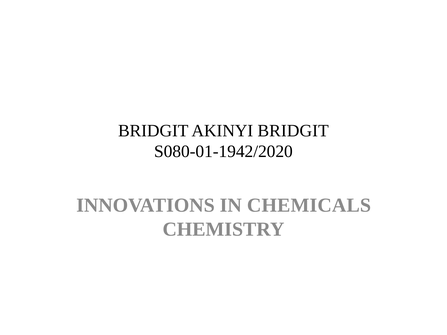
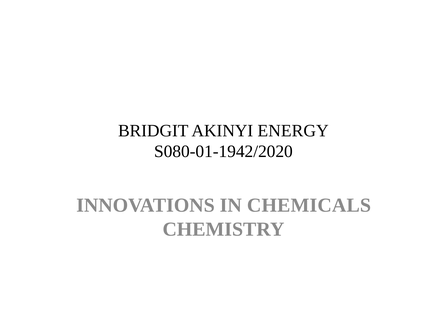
AKINYI BRIDGIT: BRIDGIT -> ENERGY
